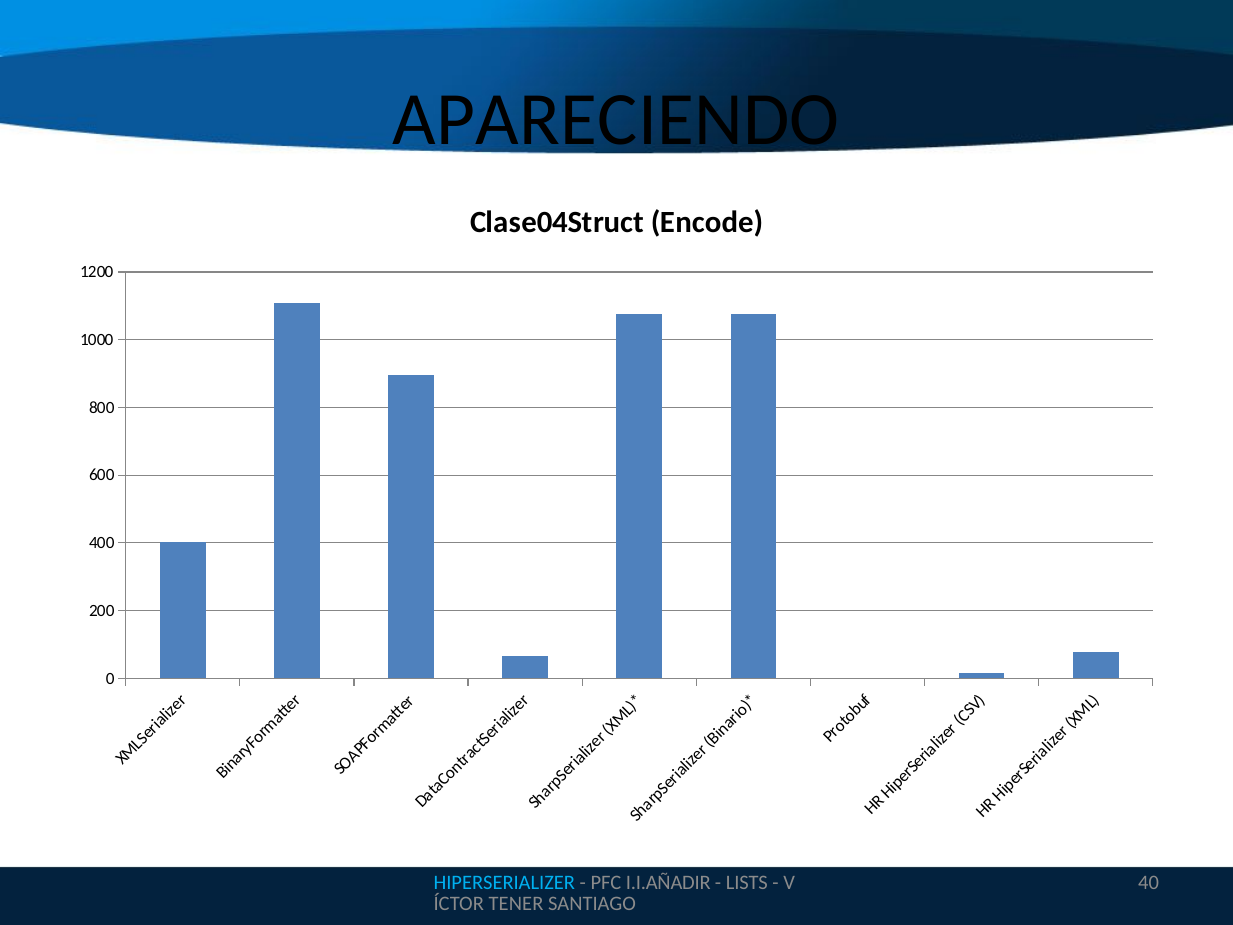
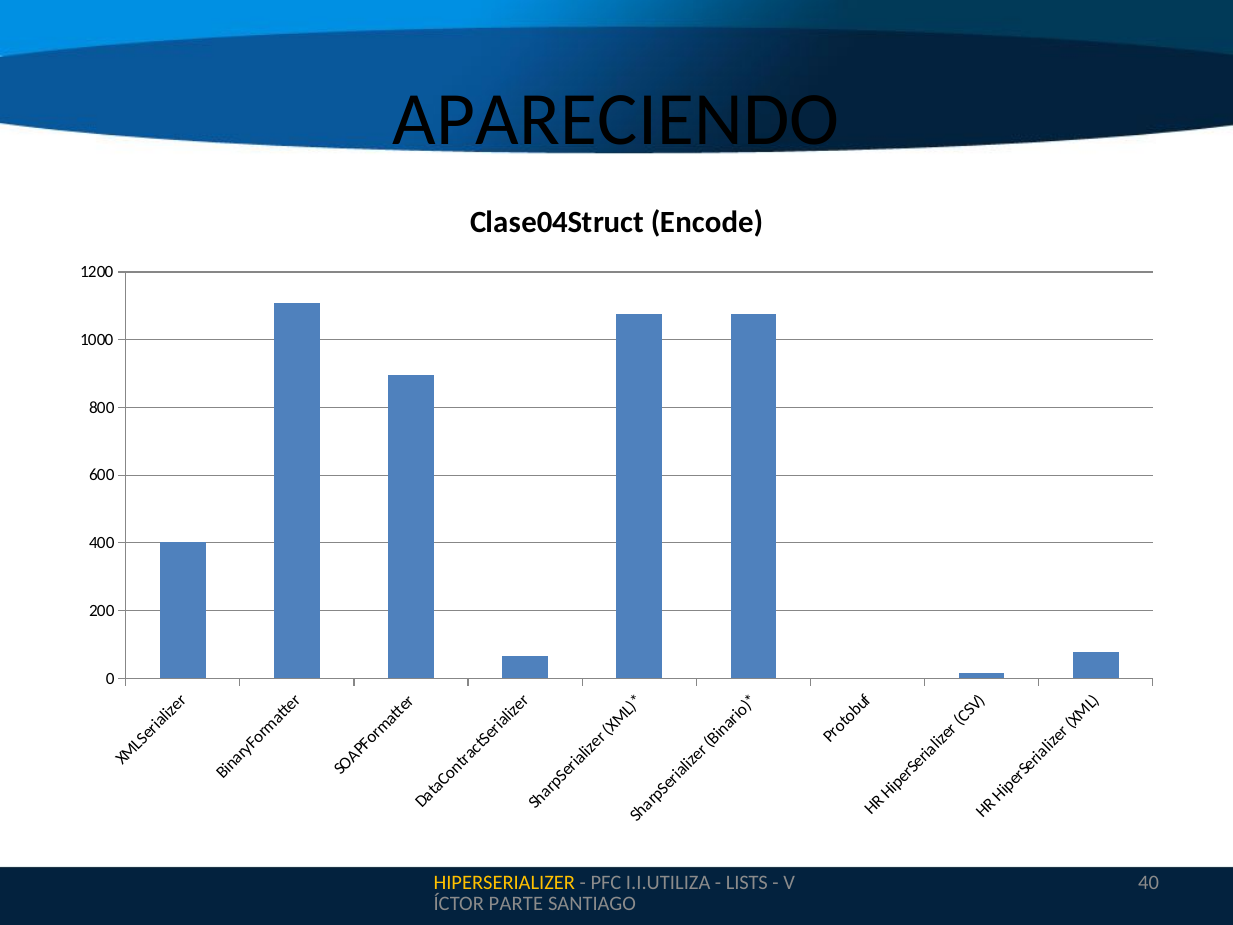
HIPERSERIALIZER colour: light blue -> yellow
I.I.AÑADIR: I.I.AÑADIR -> I.I.UTILIZA
TENER: TENER -> PARTE
